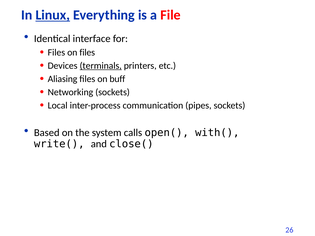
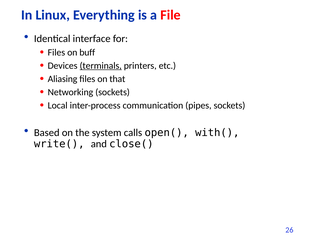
Linux underline: present -> none
on files: files -> buff
buff: buff -> that
